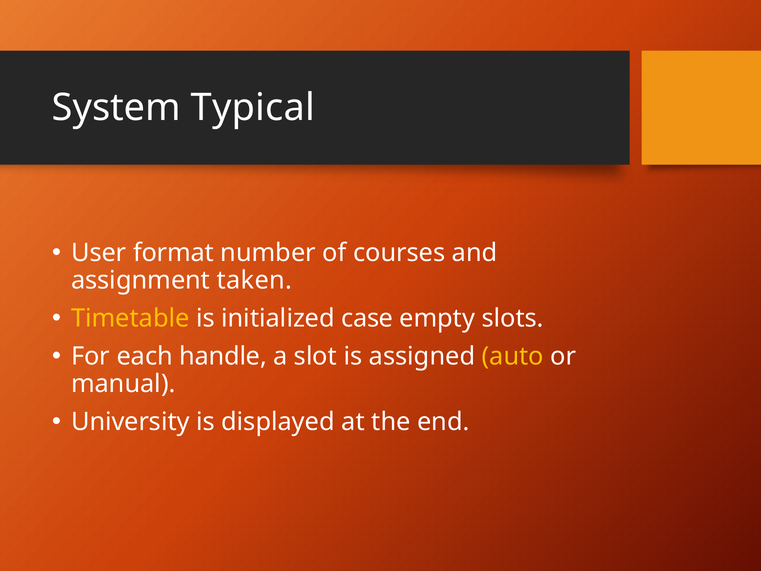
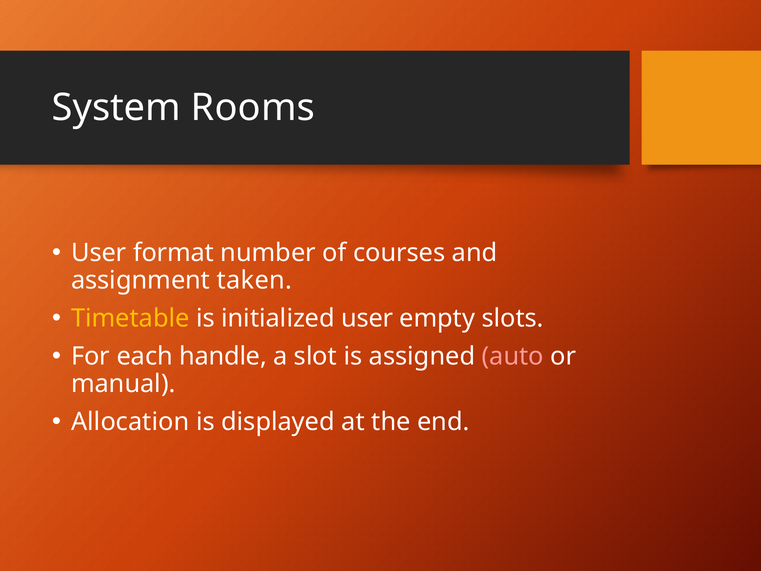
Typical: Typical -> Rooms
initialized case: case -> user
auto colour: yellow -> pink
University: University -> Allocation
